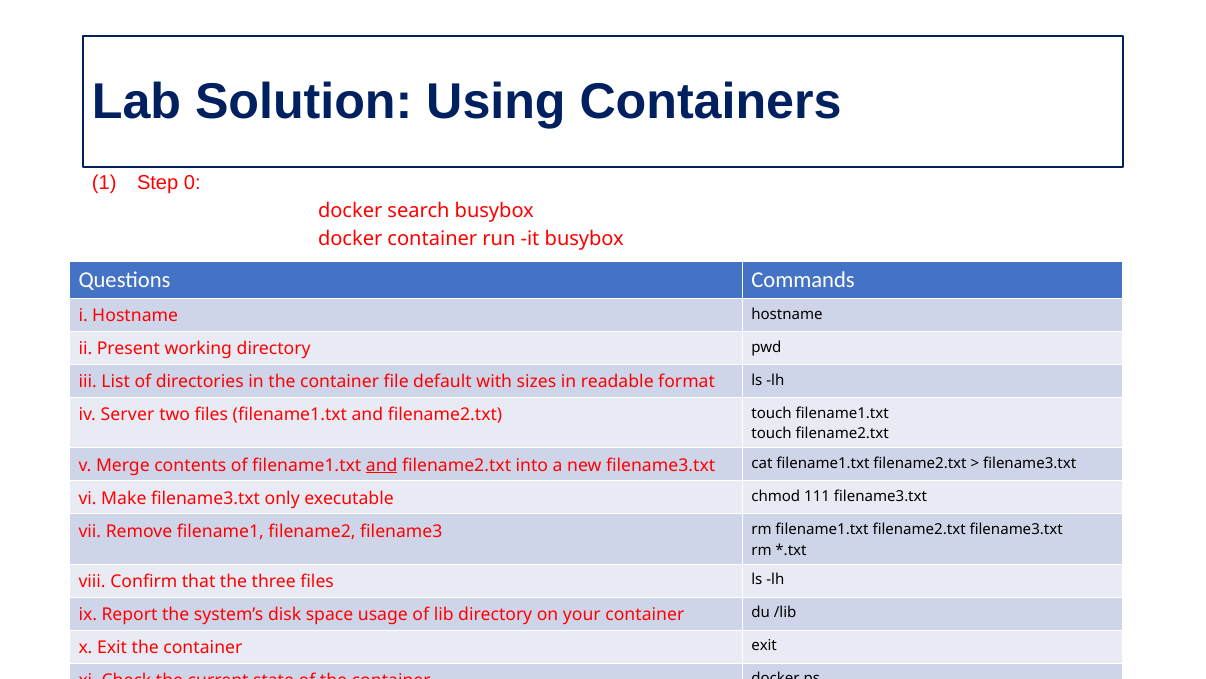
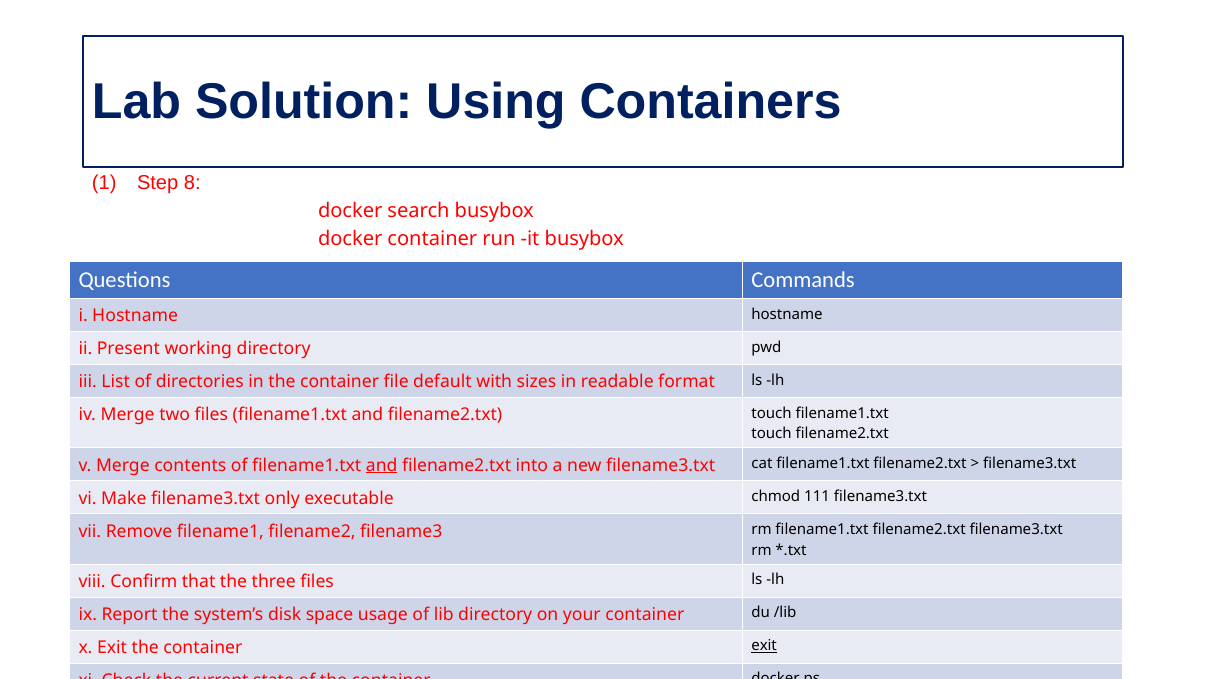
0: 0 -> 8
iv Server: Server -> Merge
exit at (764, 645) underline: none -> present
